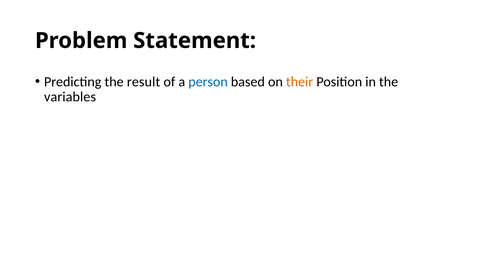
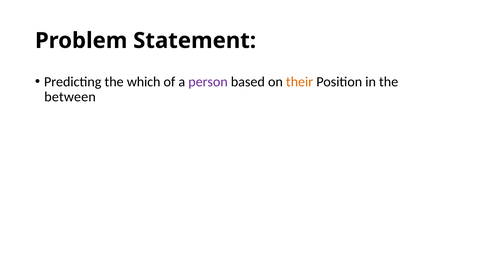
result: result -> which
person colour: blue -> purple
variables: variables -> between
